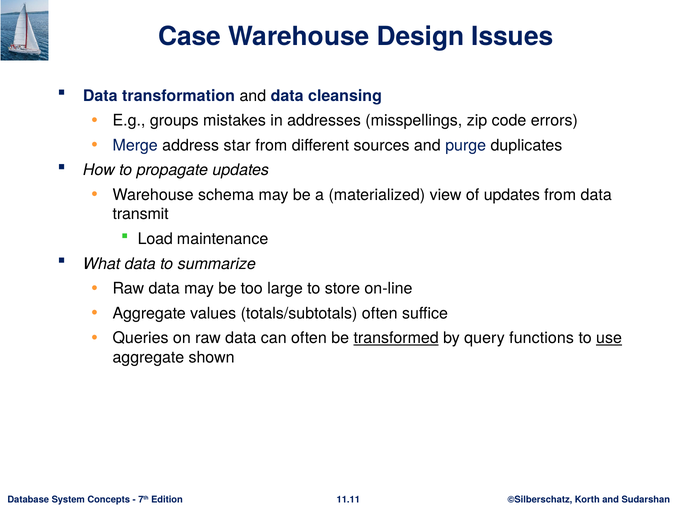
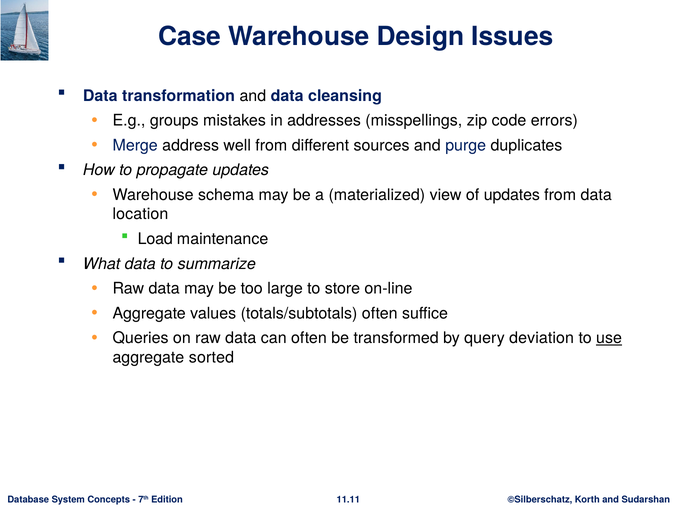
star: star -> well
transmit: transmit -> location
transformed underline: present -> none
functions: functions -> deviation
shown: shown -> sorted
